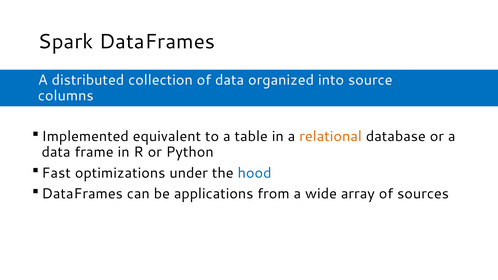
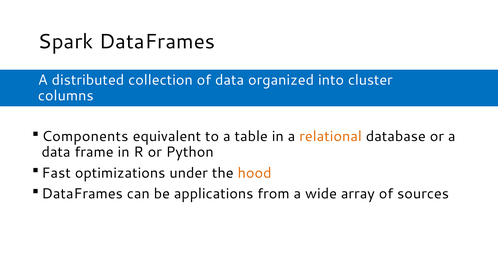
source: source -> cluster
Implemented: Implemented -> Components
hood colour: blue -> orange
